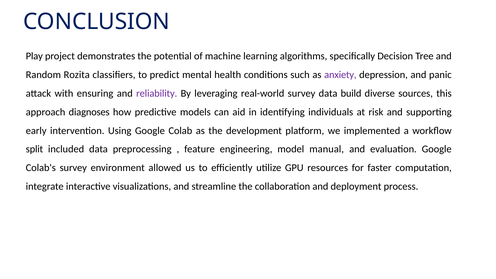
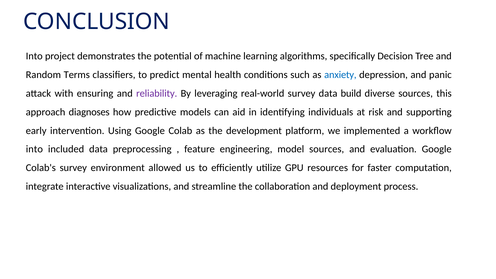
Play at (34, 56): Play -> Into
Rozita: Rozita -> Terms
anxiety colour: purple -> blue
split at (34, 149): split -> into
model manual: manual -> sources
